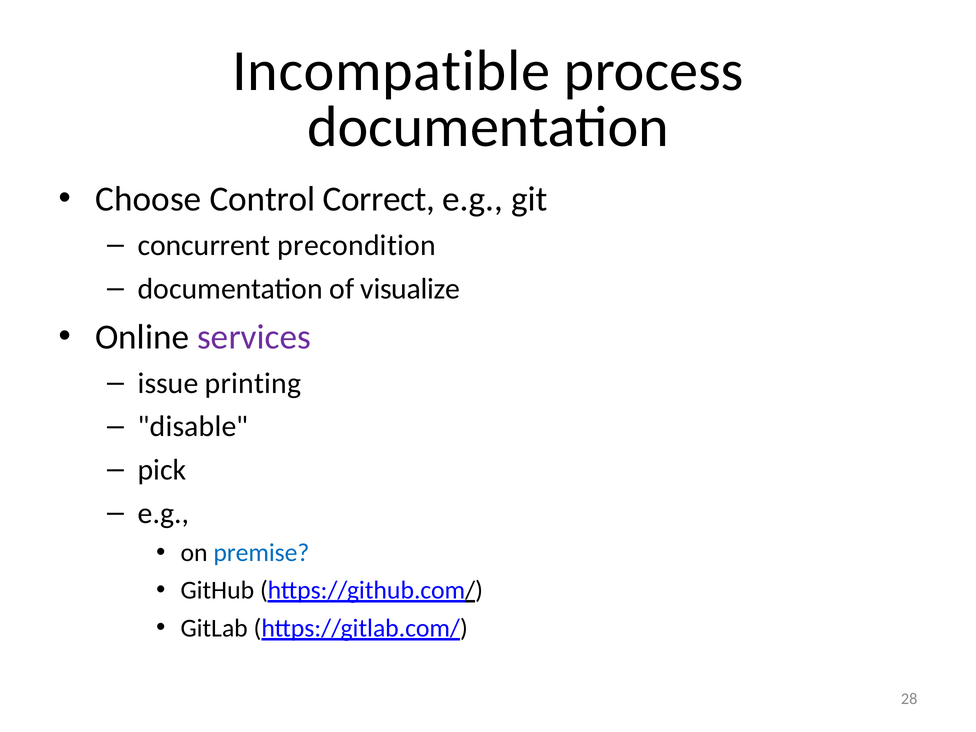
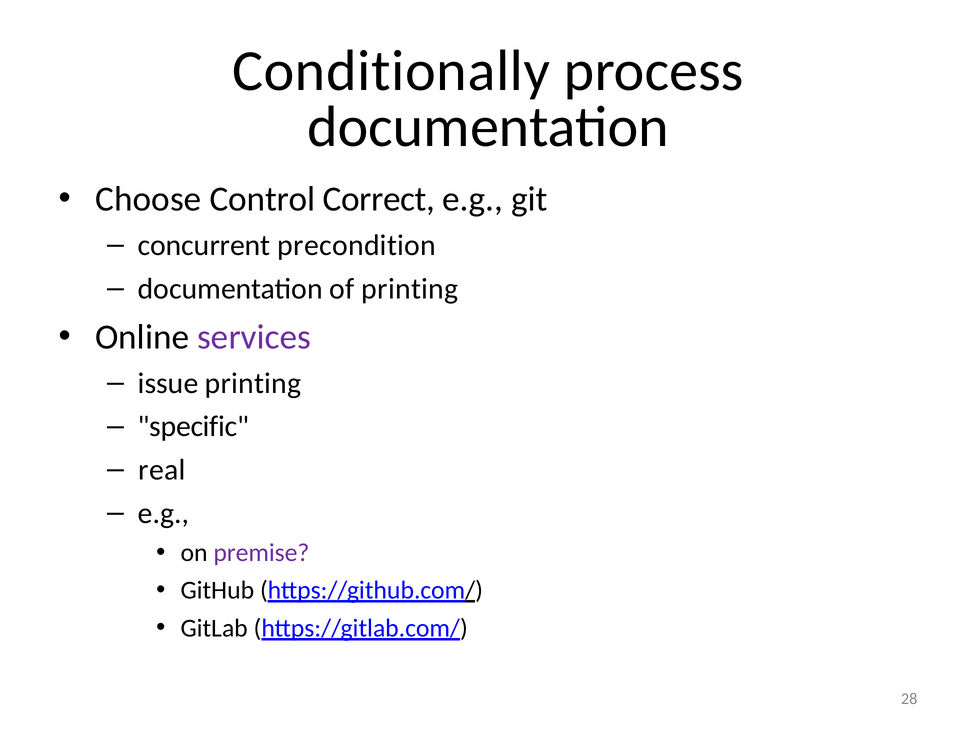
Incompatible: Incompatible -> Conditionally
of visualize: visualize -> printing
disable: disable -> specific
pick: pick -> real
premise colour: blue -> purple
